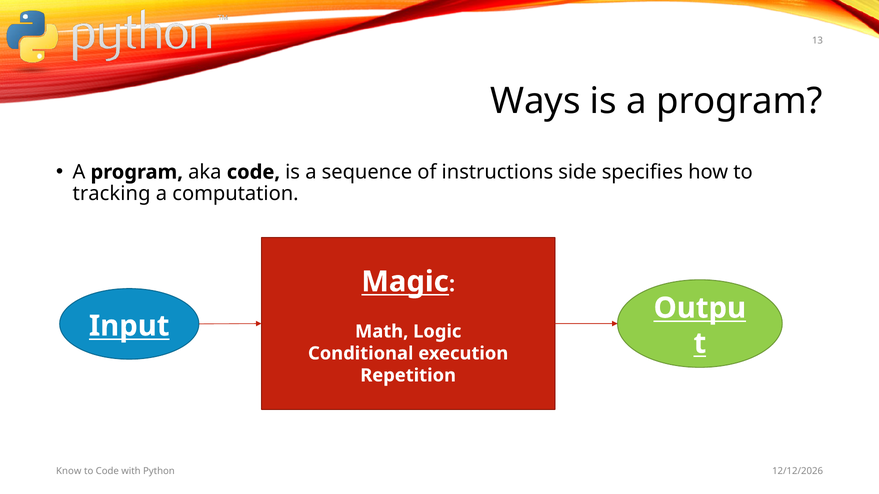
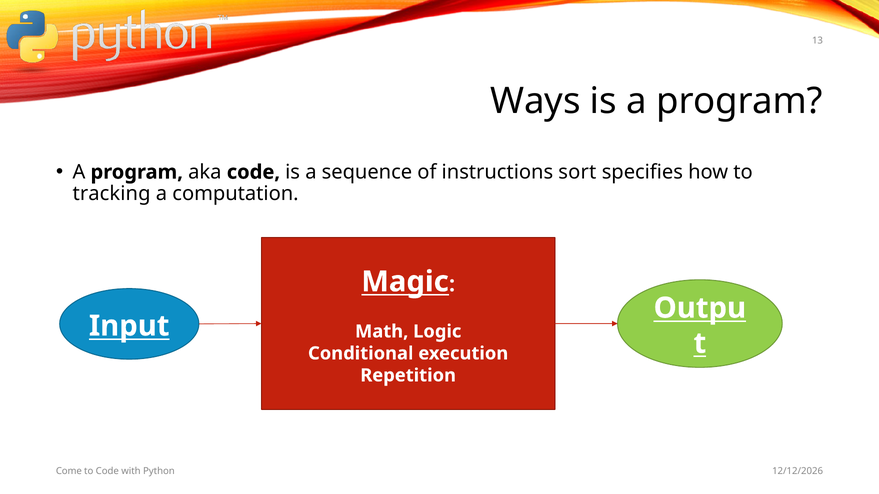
side: side -> sort
Know: Know -> Come
